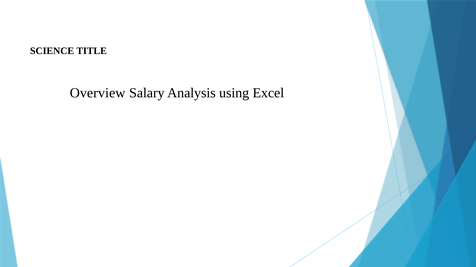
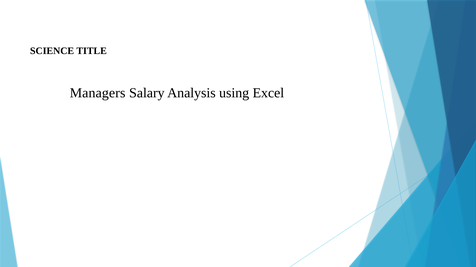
Overview: Overview -> Managers
